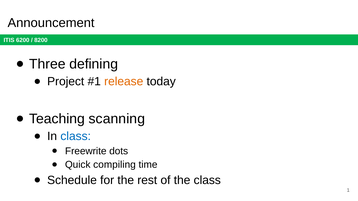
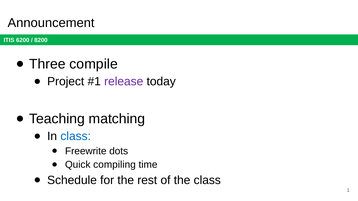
defining: defining -> compile
release colour: orange -> purple
scanning: scanning -> matching
